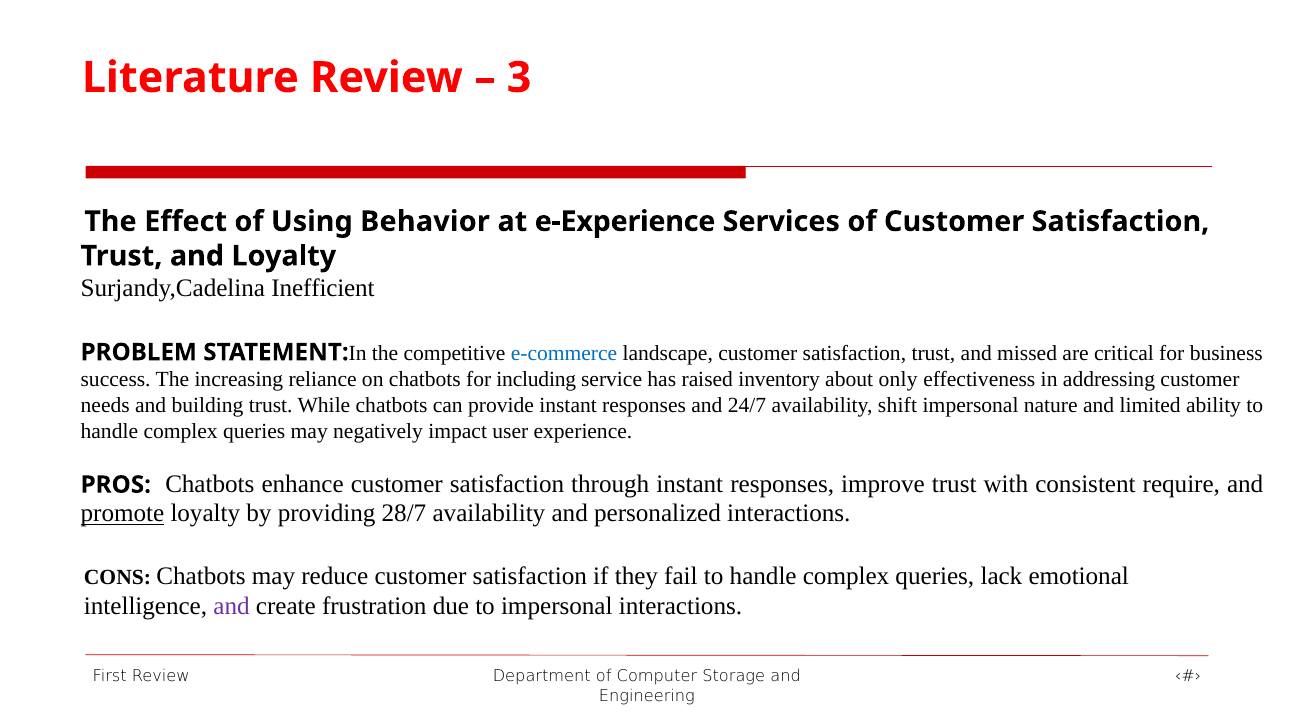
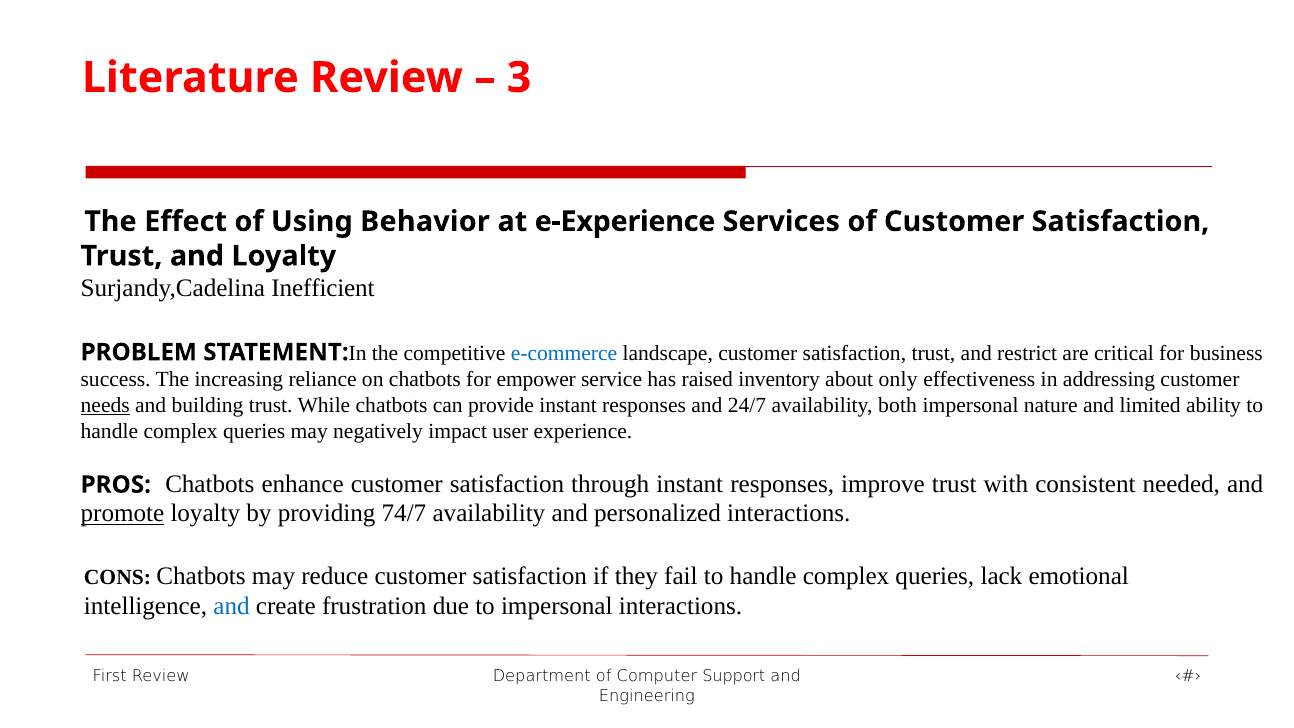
missed: missed -> restrict
including: including -> empower
needs underline: none -> present
shift: shift -> both
require: require -> needed
28/7: 28/7 -> 74/7
and at (232, 606) colour: purple -> blue
Storage: Storage -> Support
